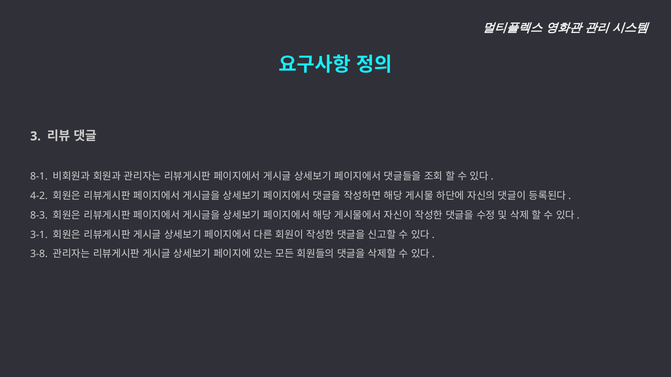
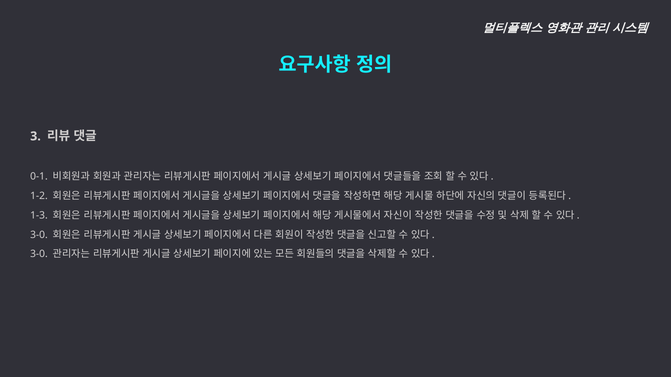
8-1: 8-1 -> 0-1
4-2: 4-2 -> 1-2
8-3: 8-3 -> 1-3
3-1 at (39, 235): 3-1 -> 3-0
3-8 at (39, 254): 3-8 -> 3-0
